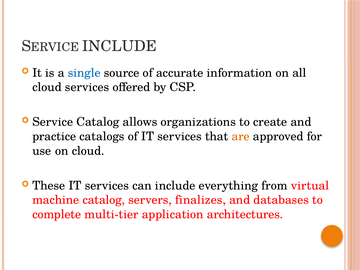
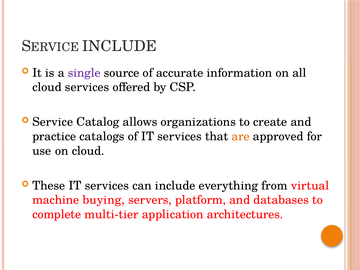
single colour: blue -> purple
machine catalog: catalog -> buying
finalizes: finalizes -> platform
